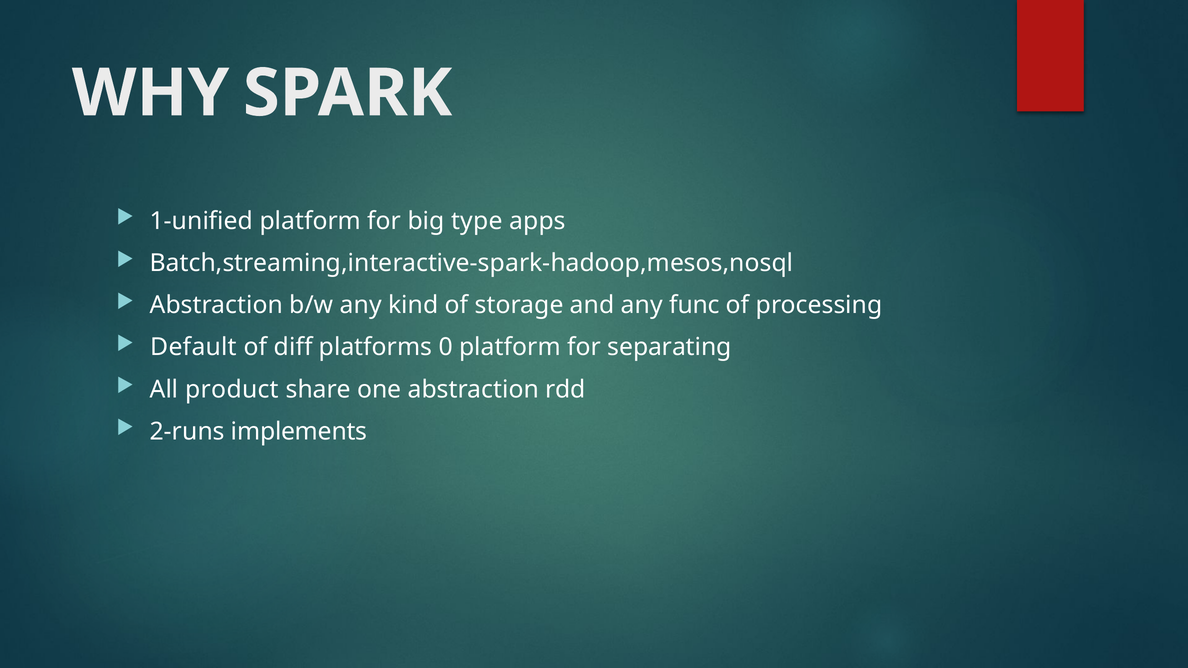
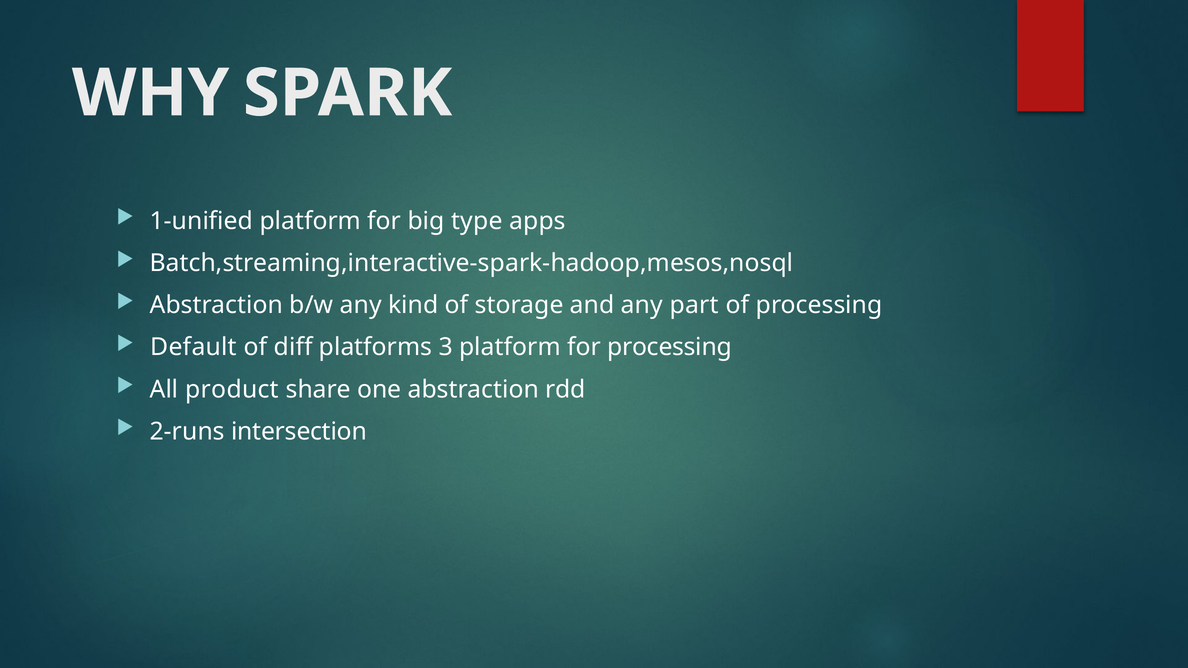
func: func -> part
0: 0 -> 3
for separating: separating -> processing
implements: implements -> intersection
